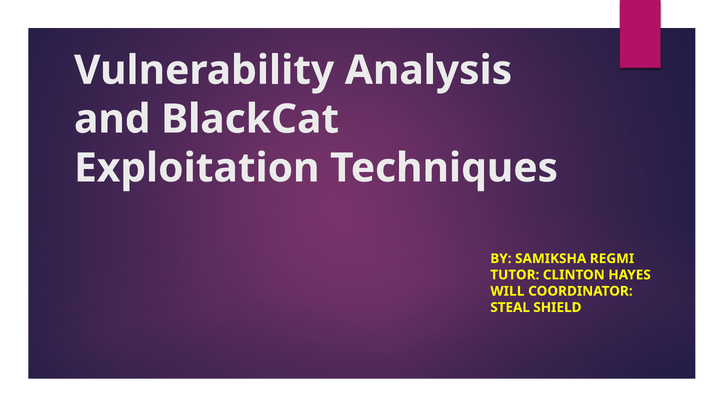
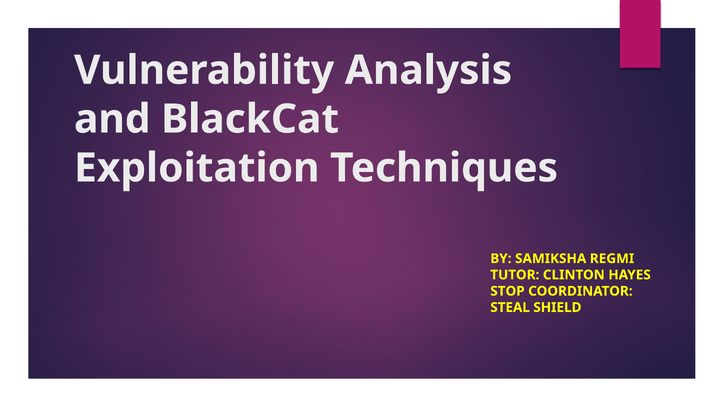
WILL: WILL -> STOP
